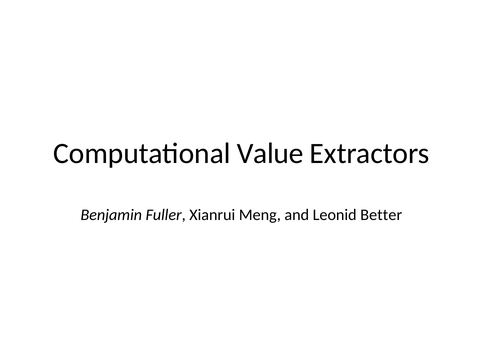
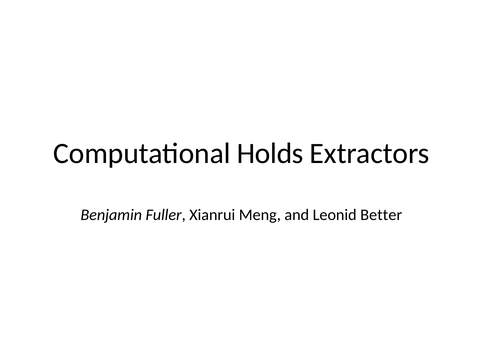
Value: Value -> Holds
